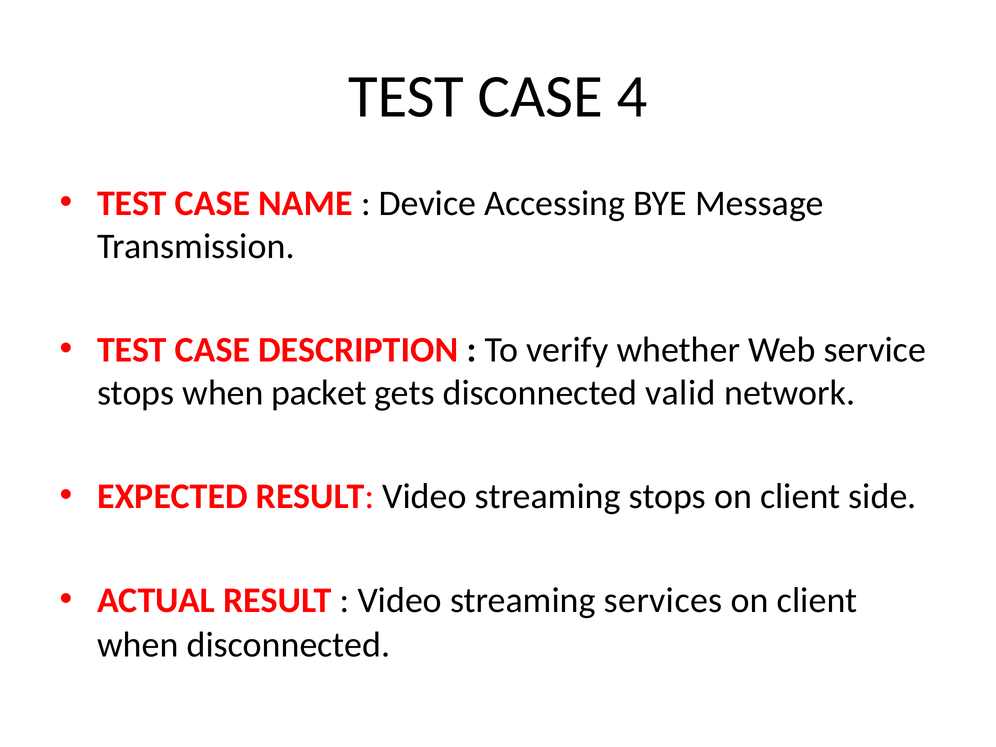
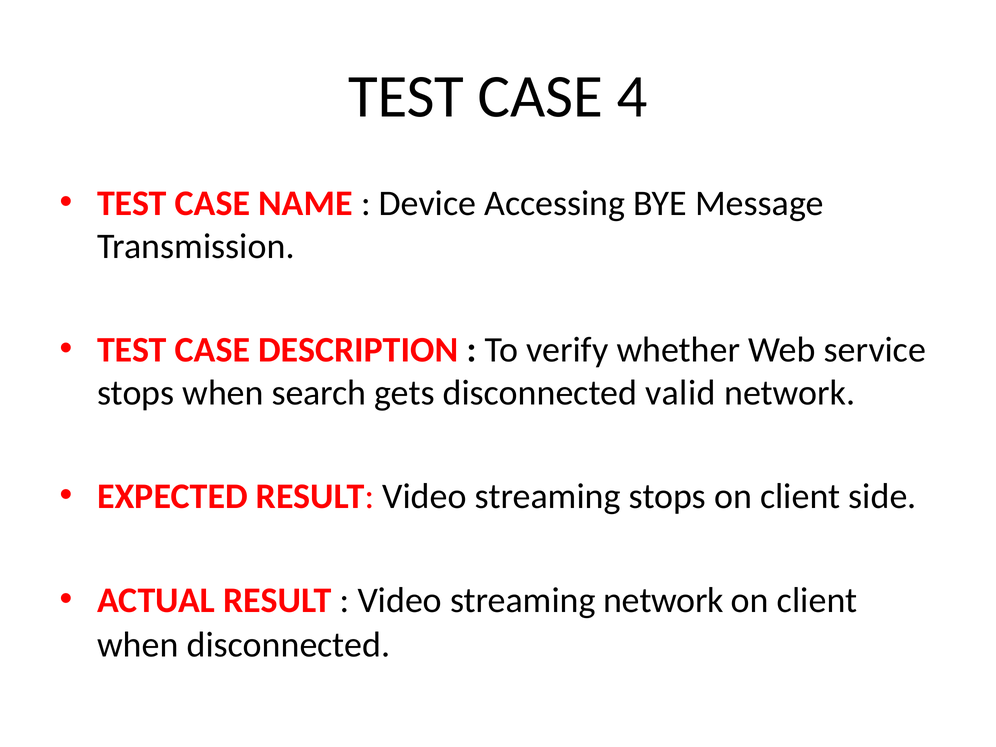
packet: packet -> search
streaming services: services -> network
